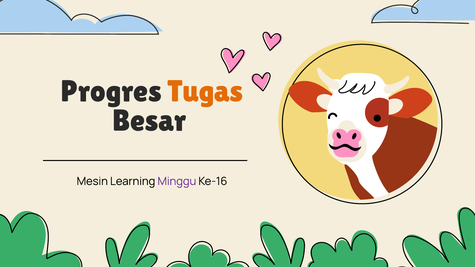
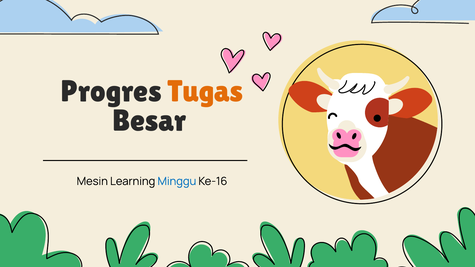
Minggu colour: purple -> blue
